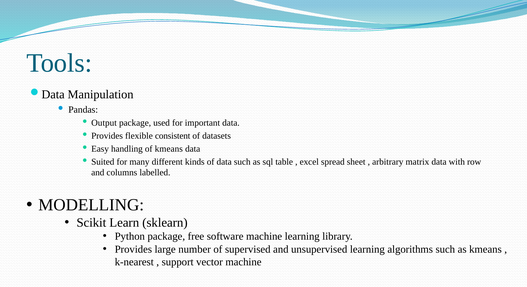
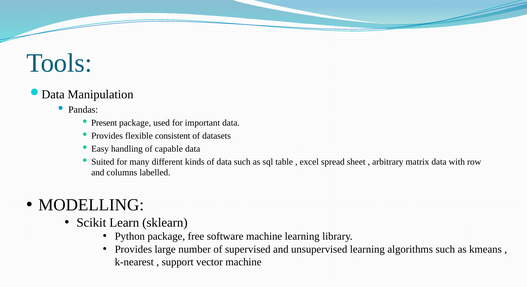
Output: Output -> Present
of kmeans: kmeans -> capable
